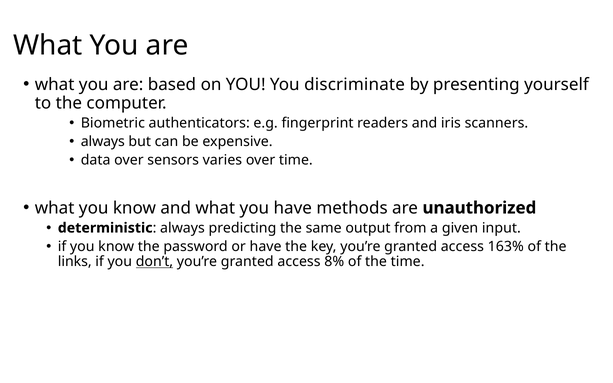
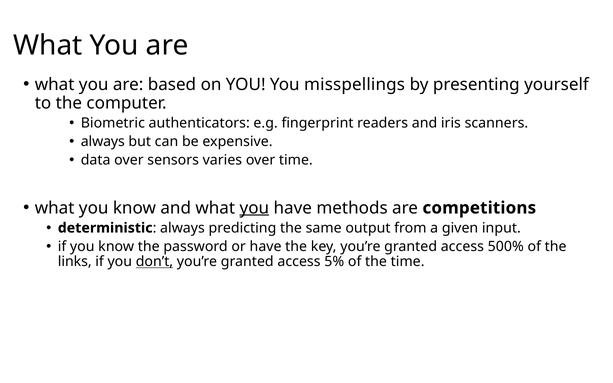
discriminate: discriminate -> misspellings
you at (254, 208) underline: none -> present
unauthorized: unauthorized -> competitions
163%: 163% -> 500%
8%: 8% -> 5%
